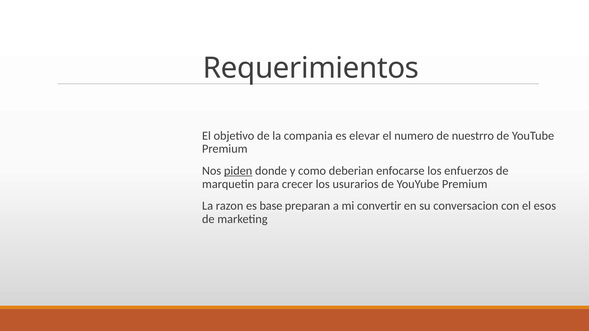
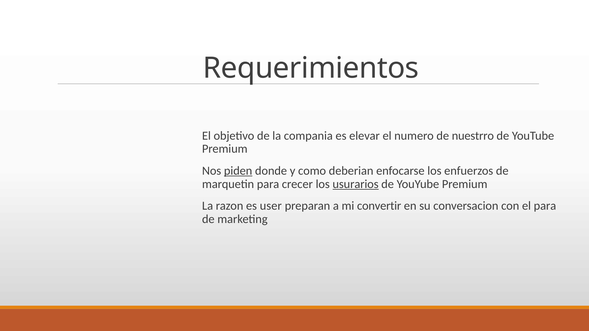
usurarios underline: none -> present
base: base -> user
el esos: esos -> para
